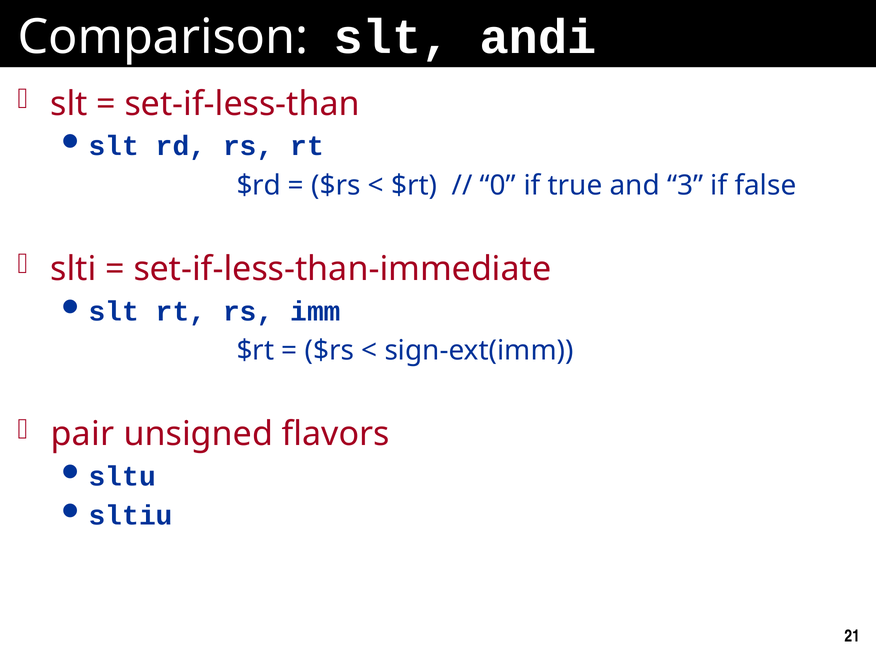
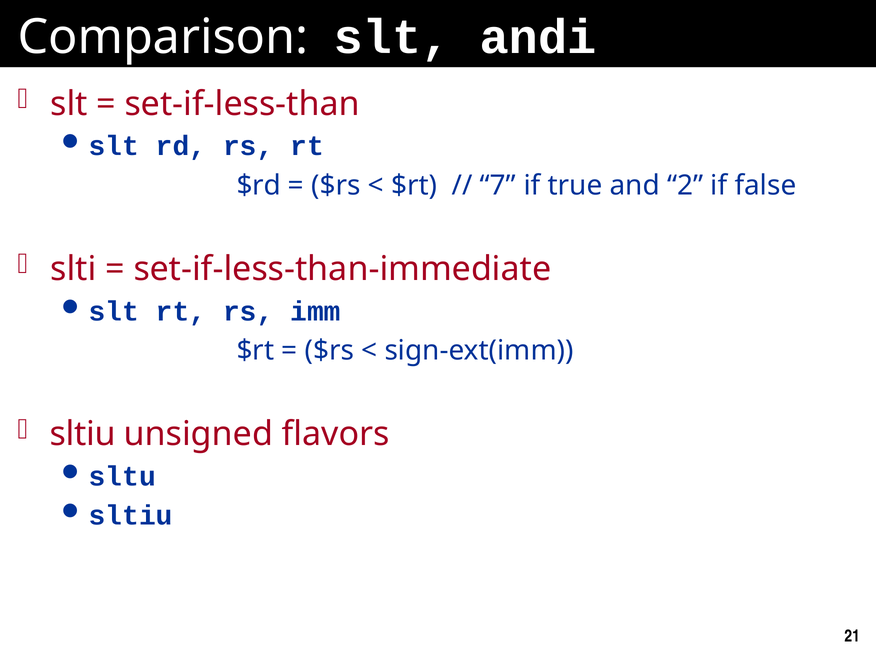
0: 0 -> 7
3: 3 -> 2
pair: pair -> sltiu
